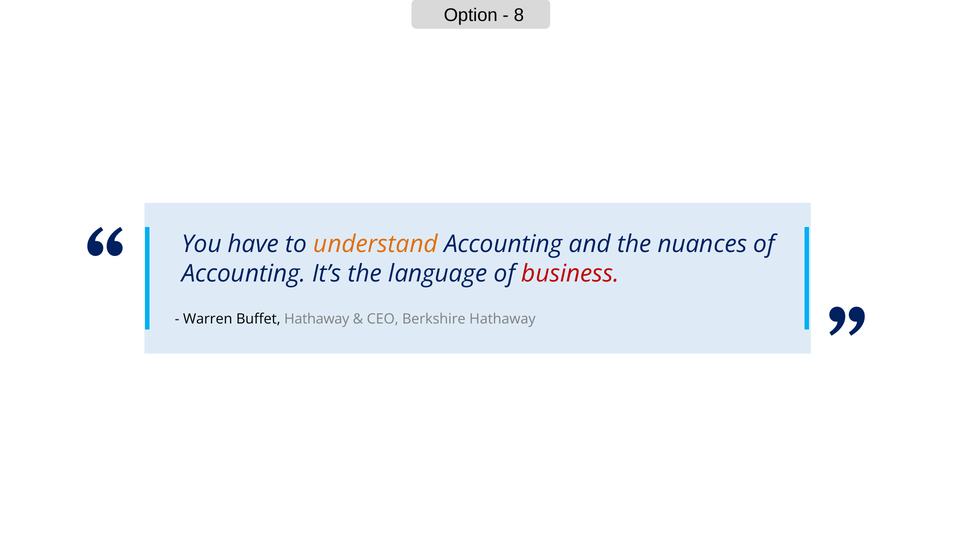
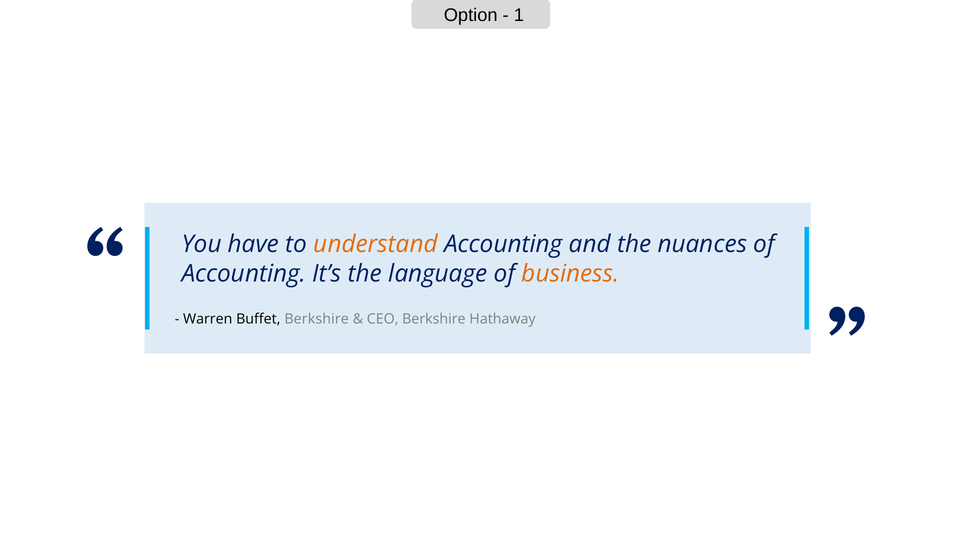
8: 8 -> 1
business colour: red -> orange
Buffet Hathaway: Hathaway -> Berkshire
